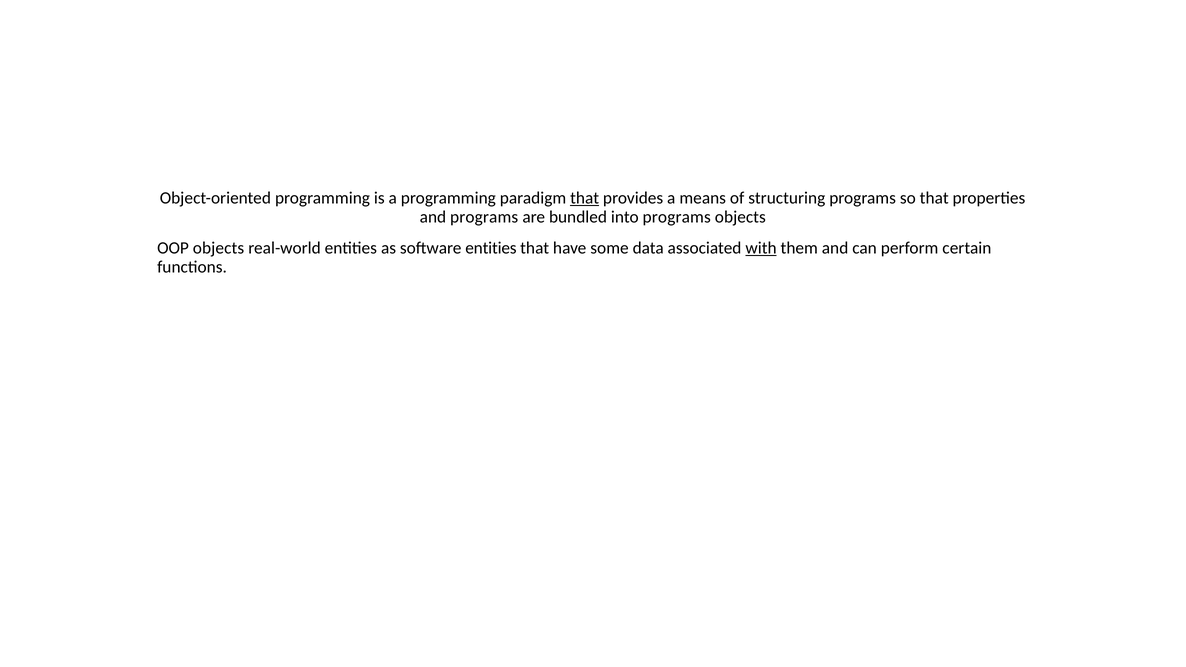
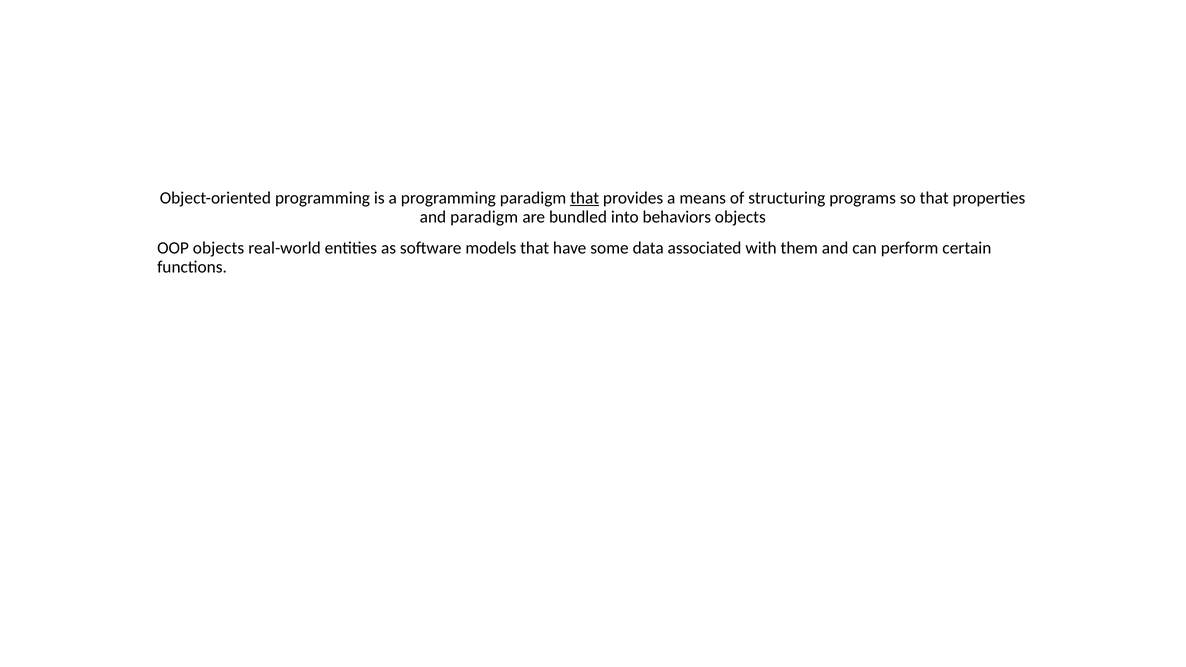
and programs: programs -> paradigm
into programs: programs -> behaviors
software entities: entities -> models
with underline: present -> none
